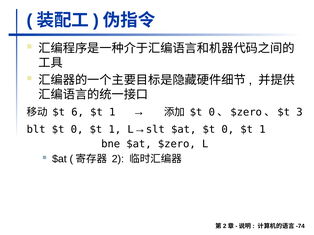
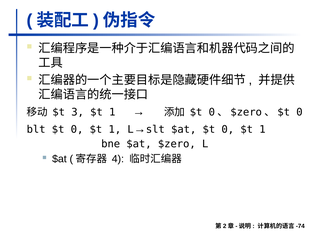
6: 6 -> 3
0、$zero、$t 3: 3 -> 0
2: 2 -> 4
